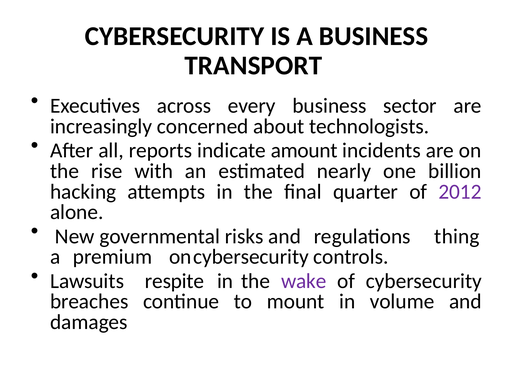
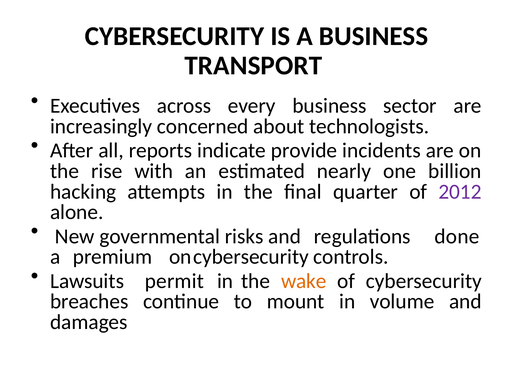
amount: amount -> provide
thing: thing -> done
respite: respite -> permit
wake colour: purple -> orange
